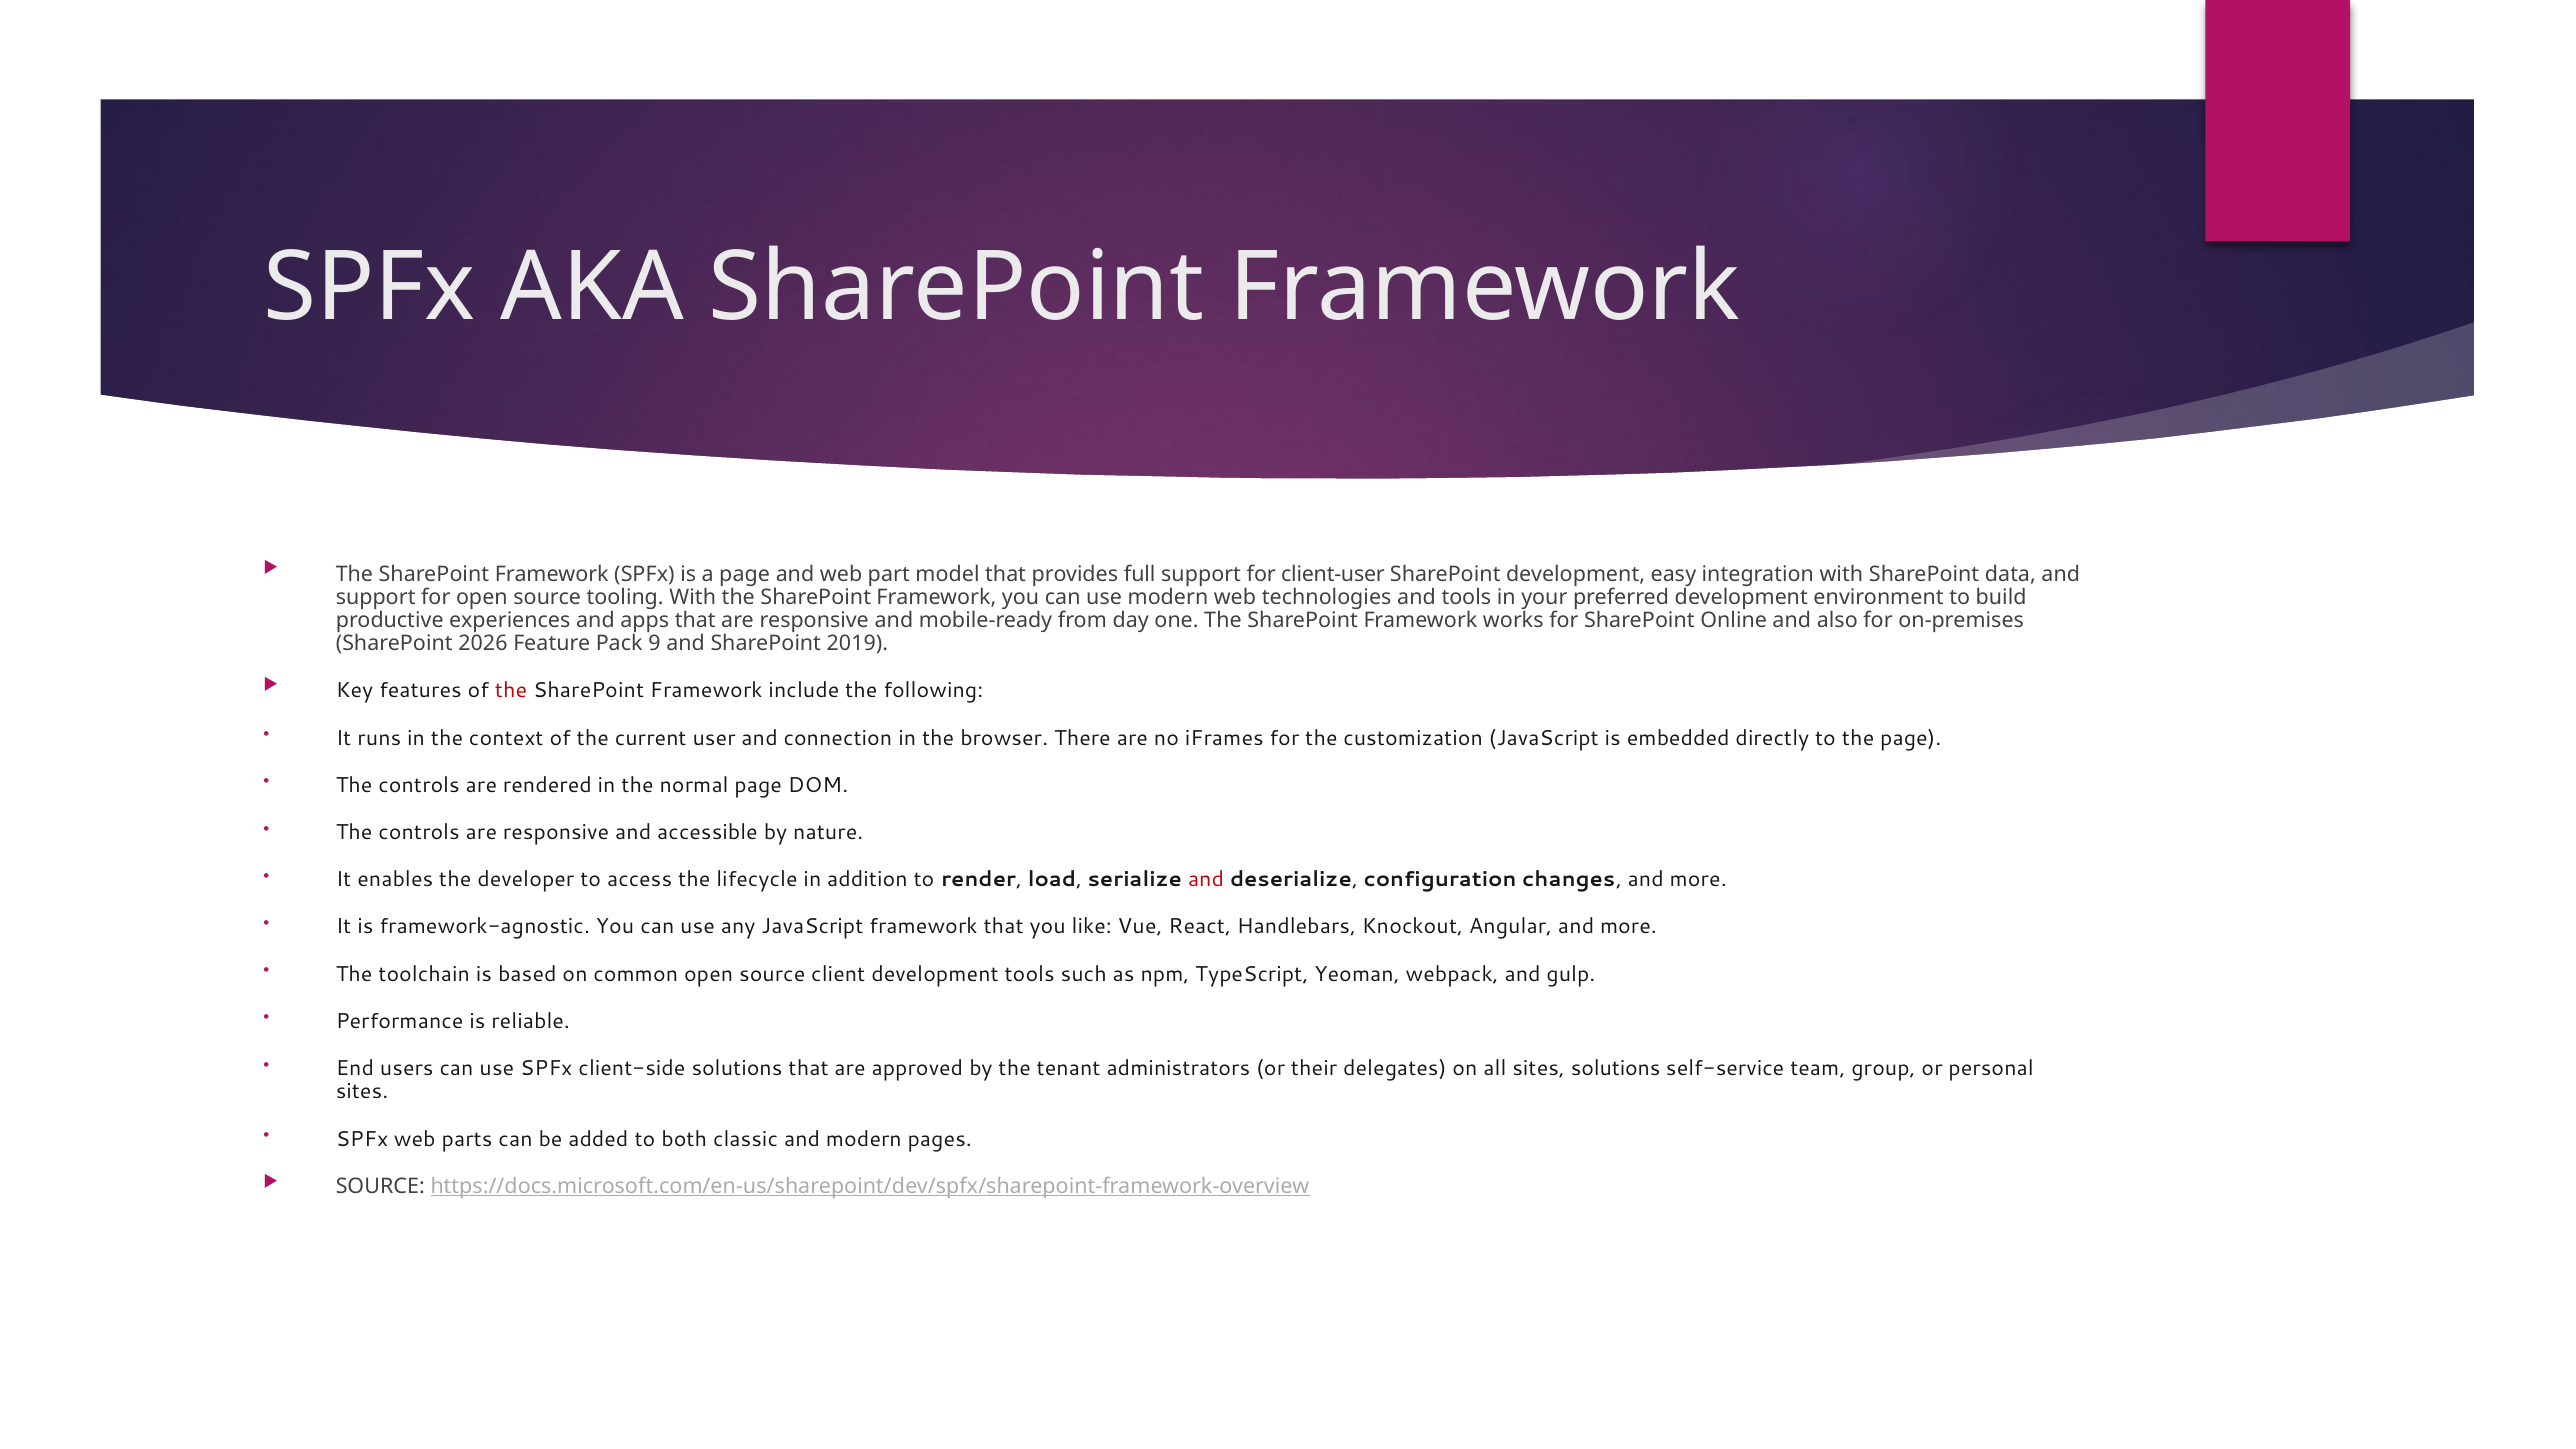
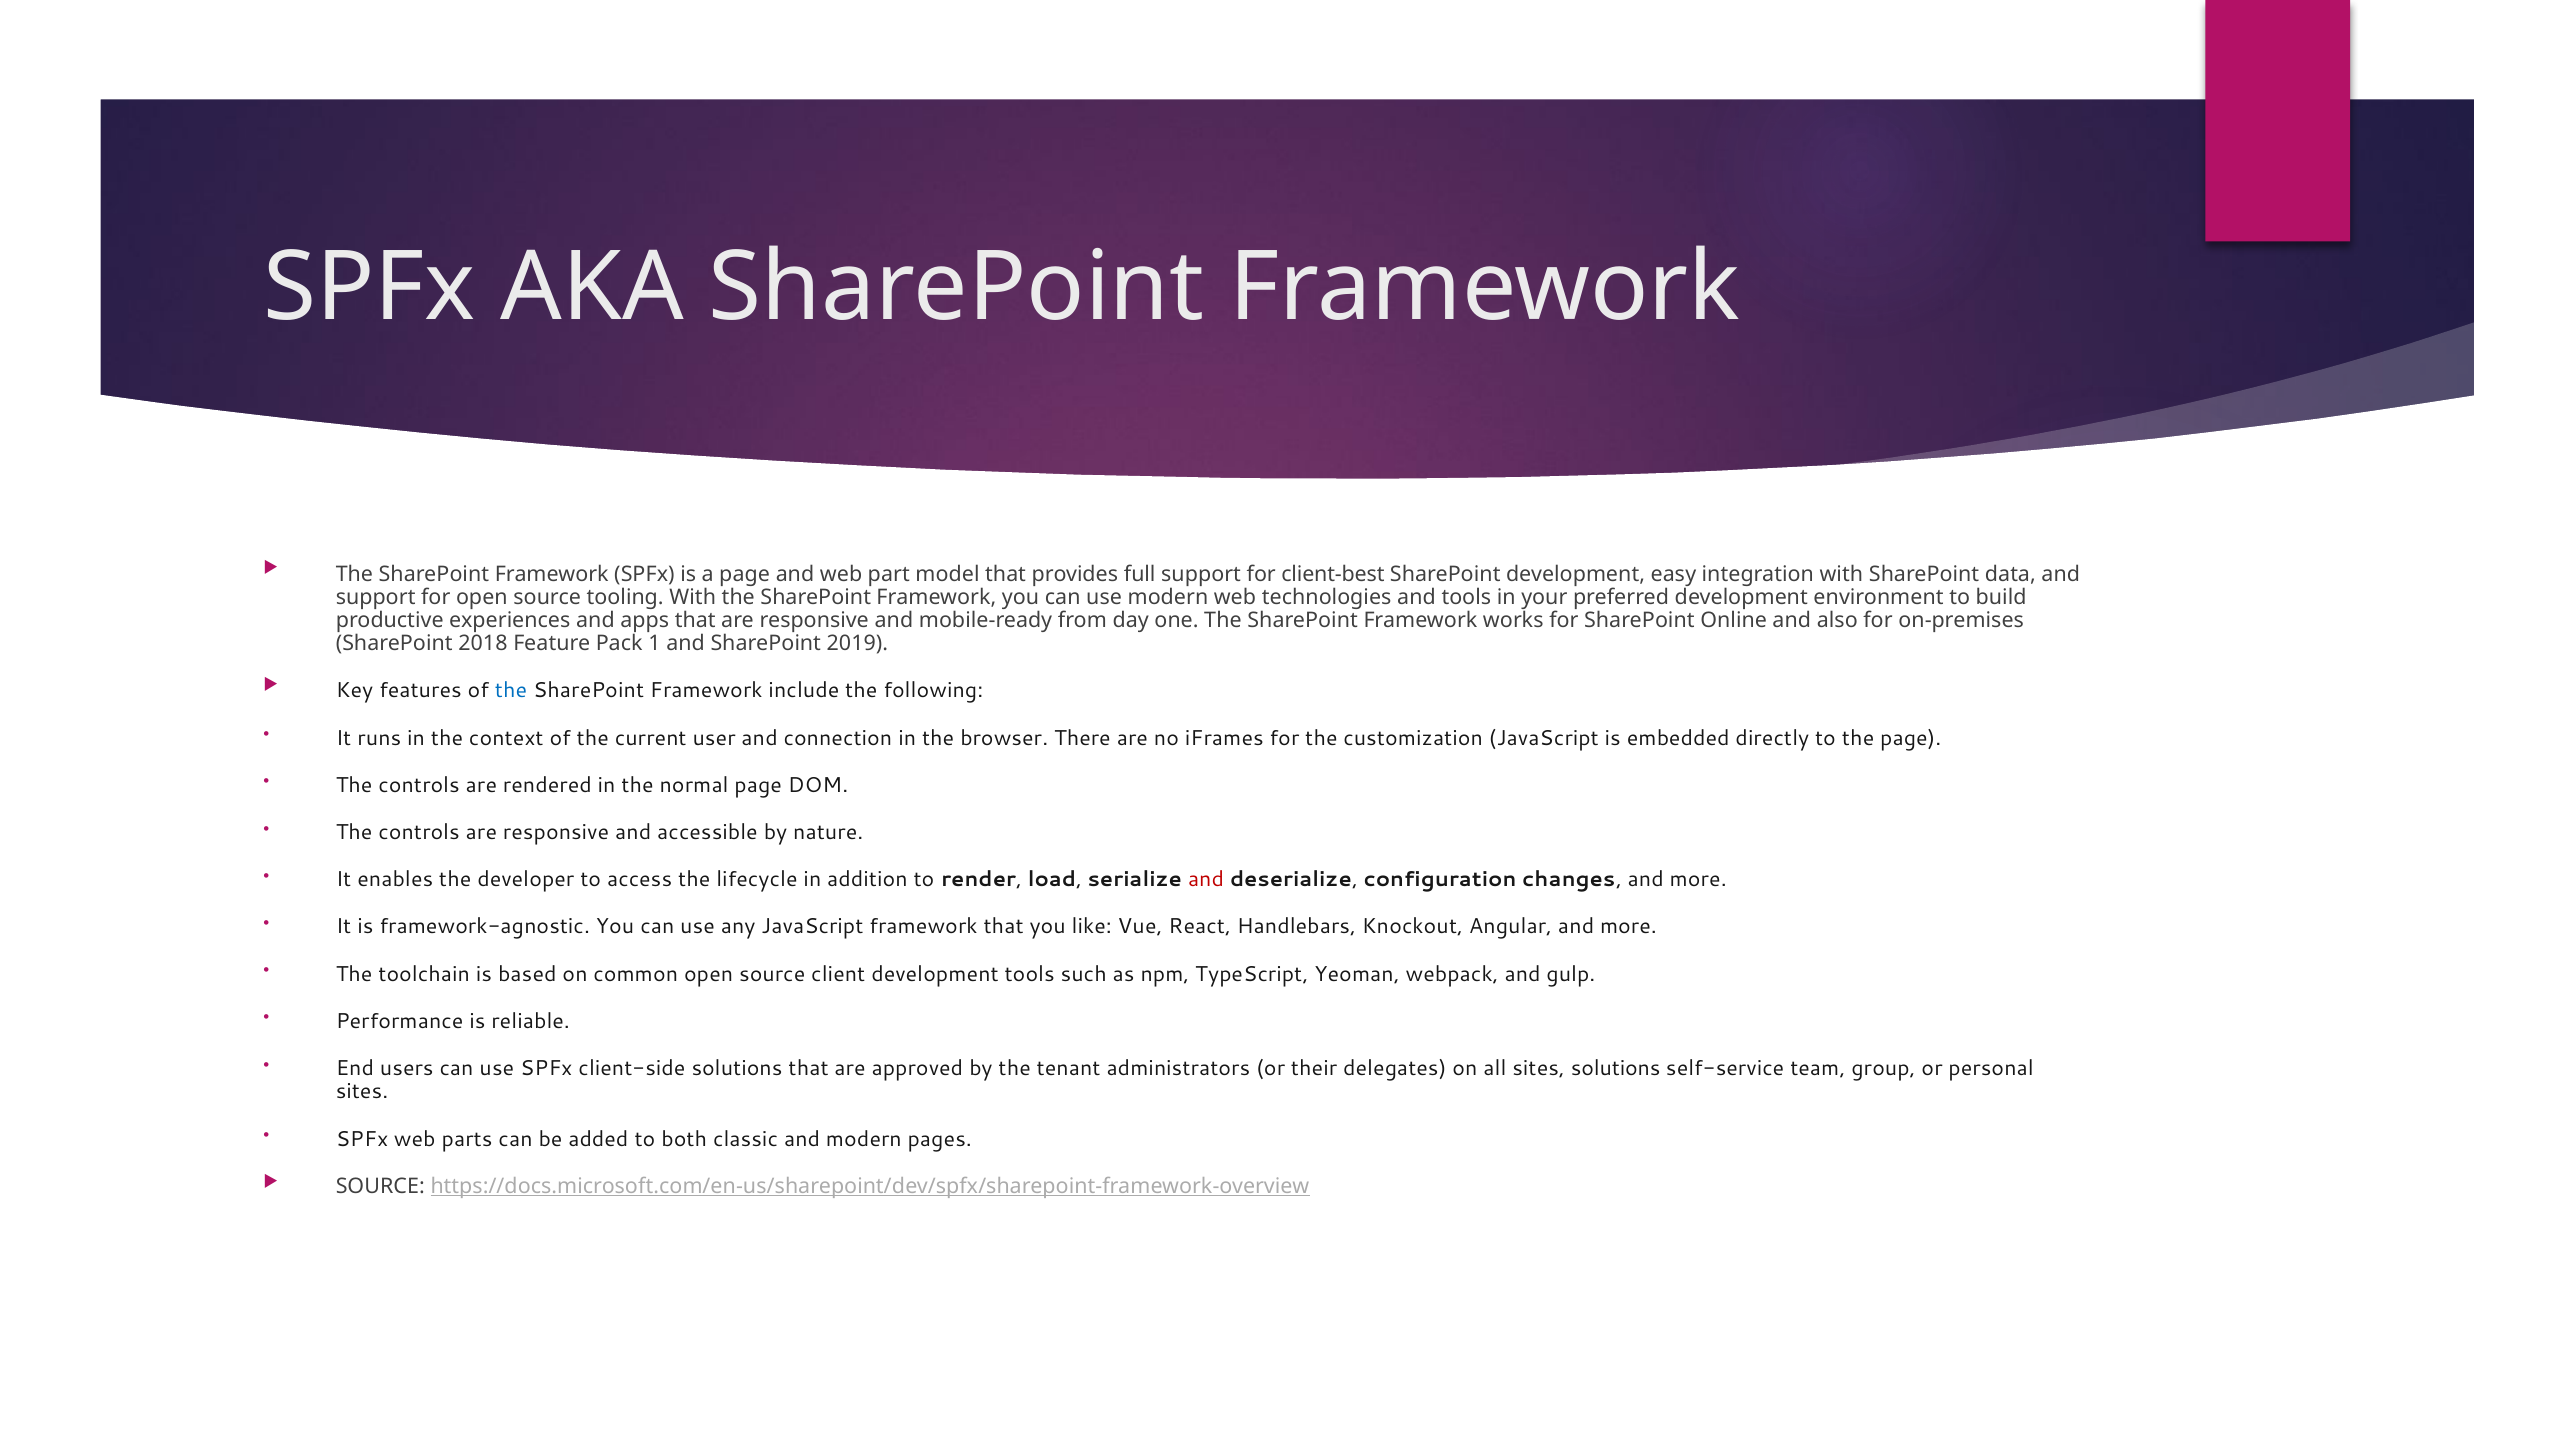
client-user: client-user -> client-best
2026: 2026 -> 2018
9: 9 -> 1
the at (511, 691) colour: red -> blue
